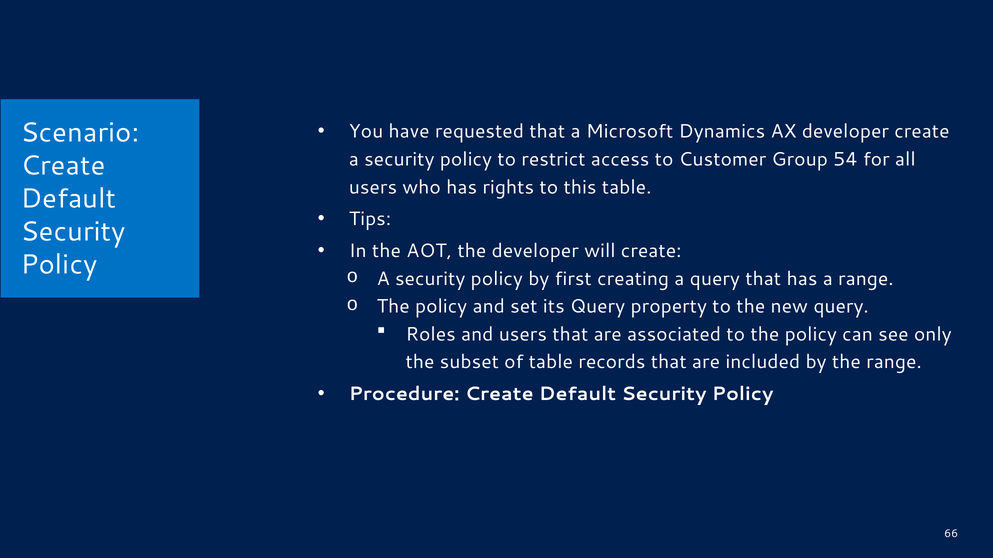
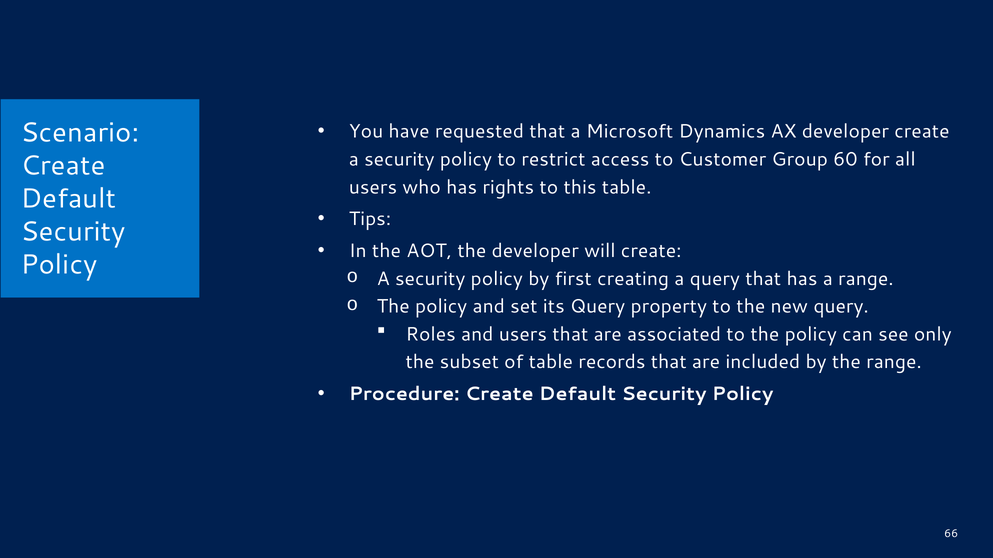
54: 54 -> 60
